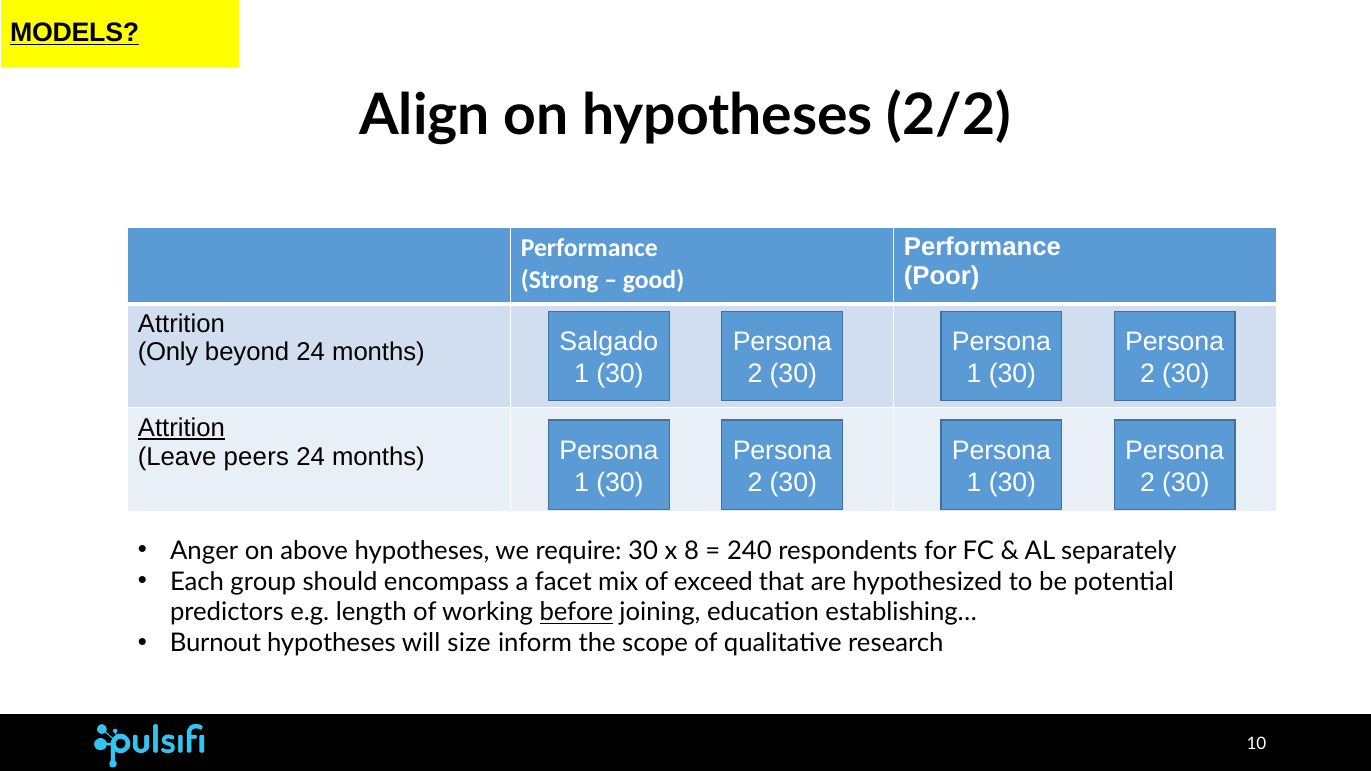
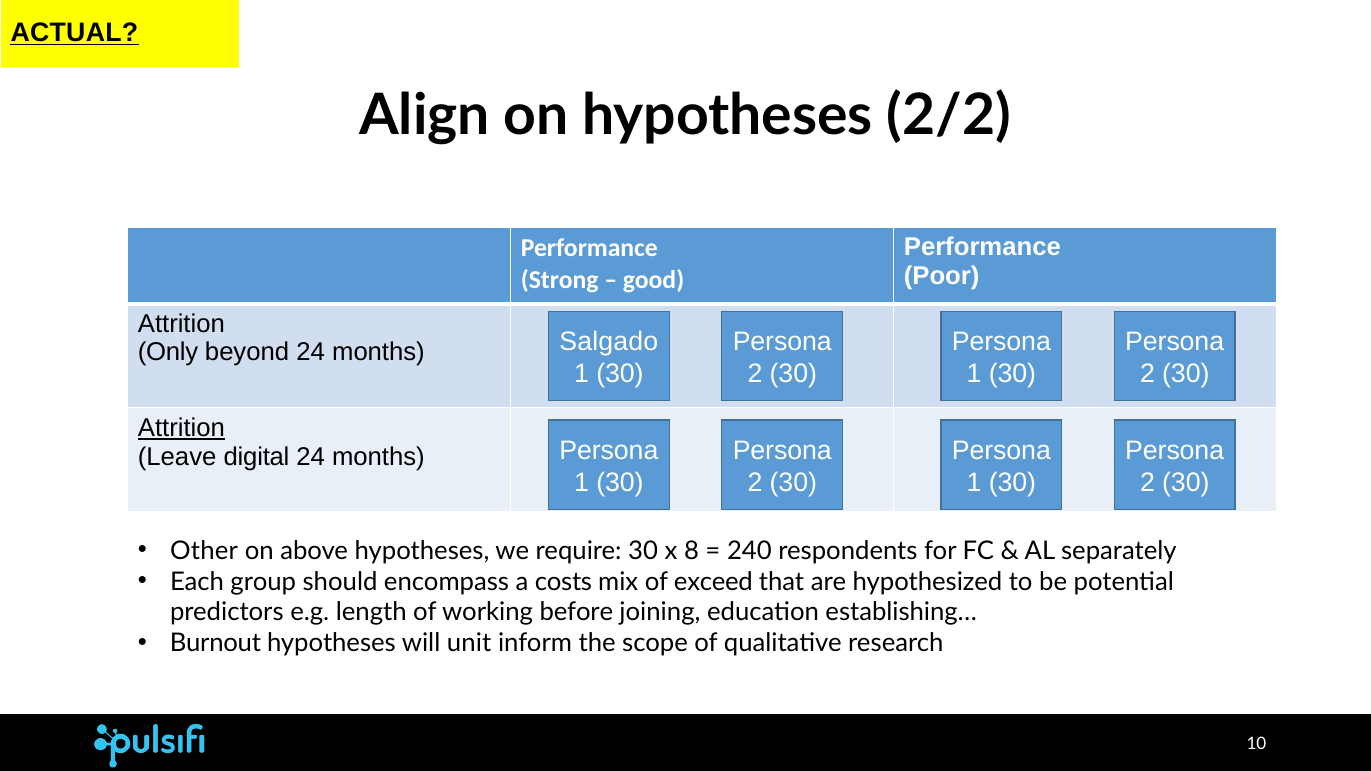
MODELS: MODELS -> ACTUAL
peers: peers -> digital
Anger: Anger -> Other
facet: facet -> costs
before underline: present -> none
size: size -> unit
